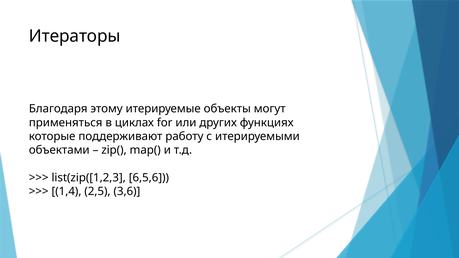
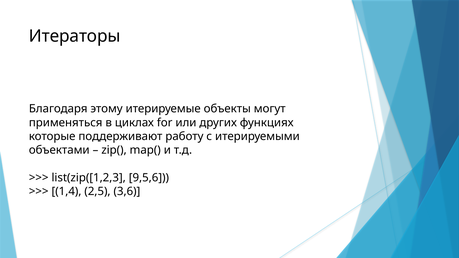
6,5,6: 6,5,6 -> 9,5,6
